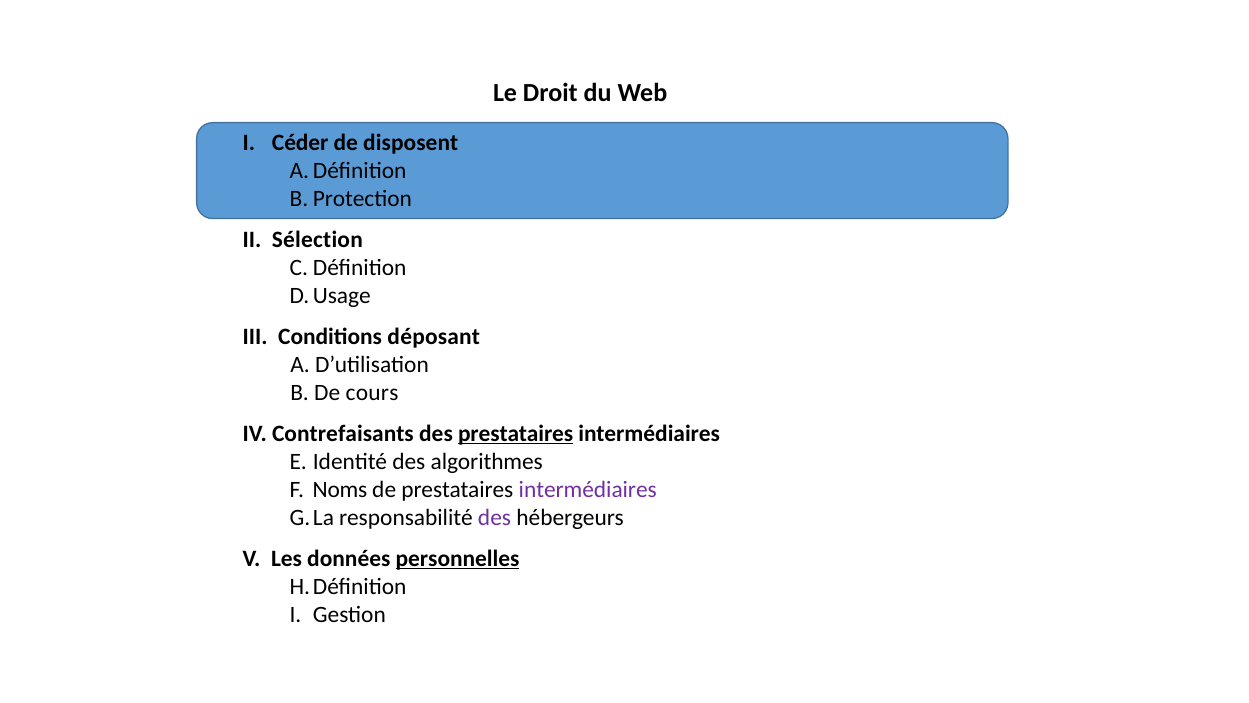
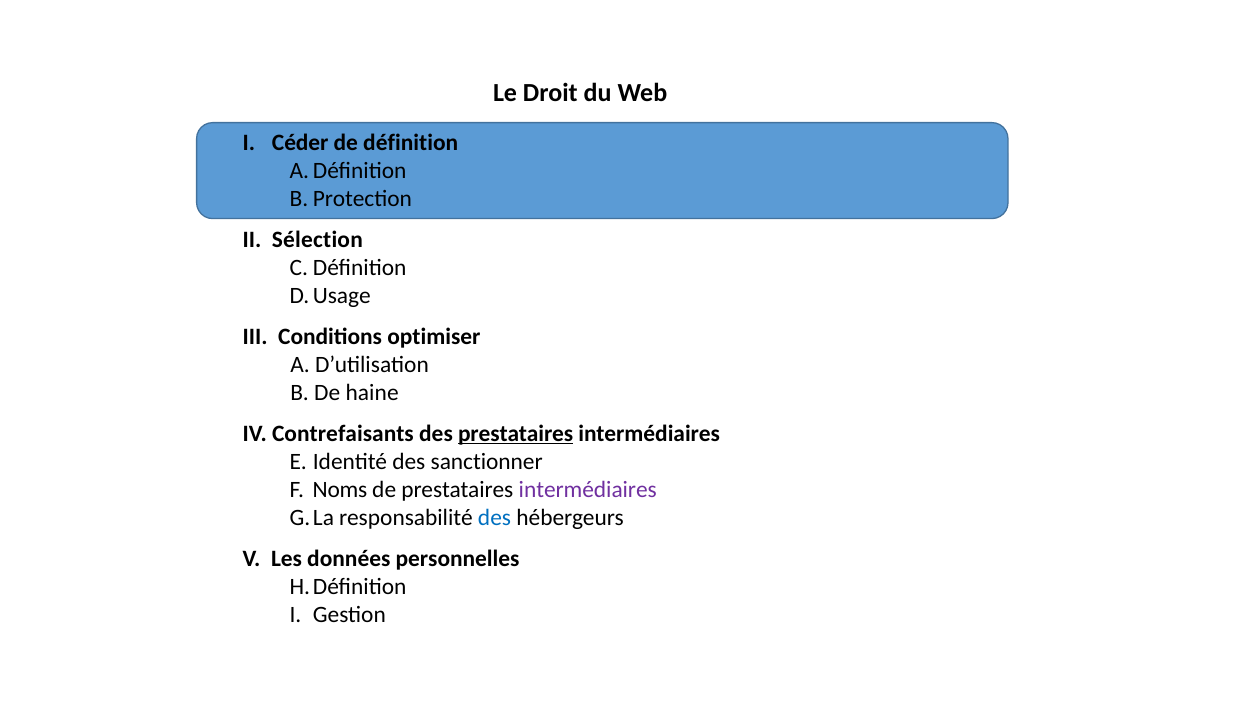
disposent: disposent -> définition
déposant: déposant -> optimiser
cours: cours -> haine
algorithmes: algorithmes -> sanctionner
des at (495, 517) colour: purple -> blue
personnelles underline: present -> none
